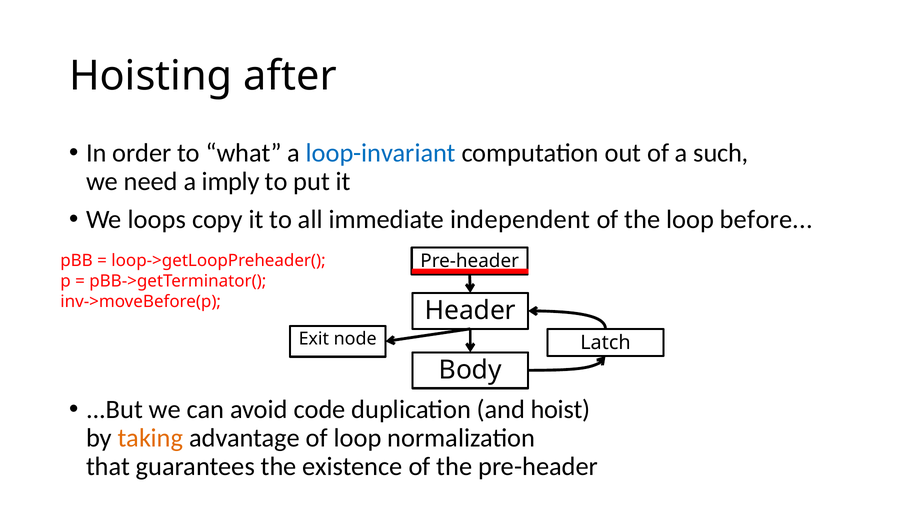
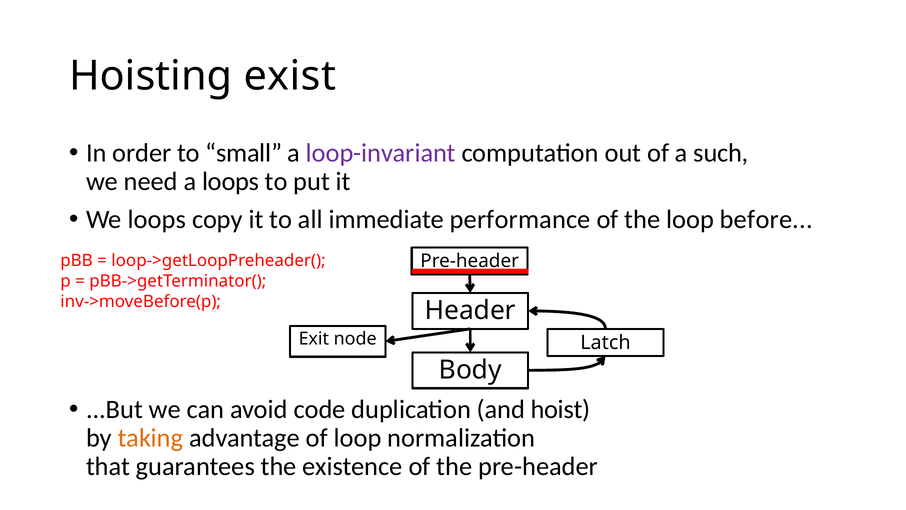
after: after -> exist
what: what -> small
loop-invariant colour: blue -> purple
a imply: imply -> loops
independent: independent -> performance
